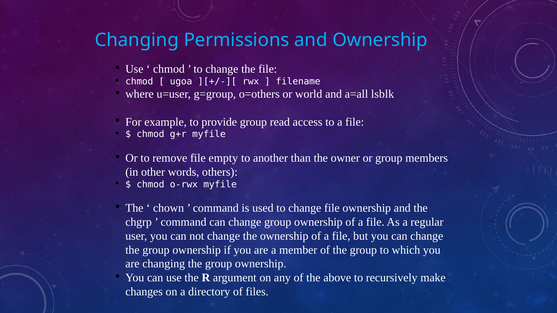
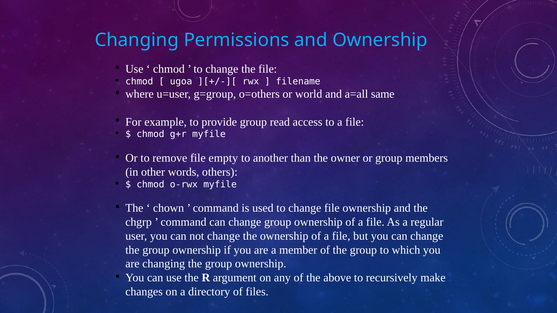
lsblk: lsblk -> same
